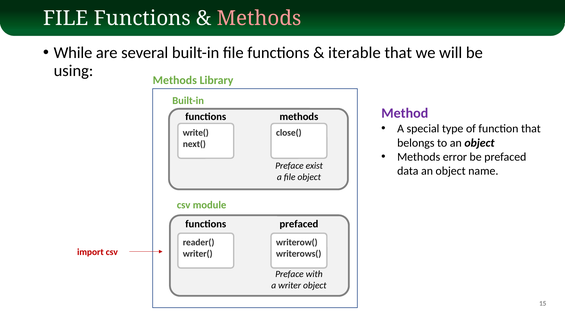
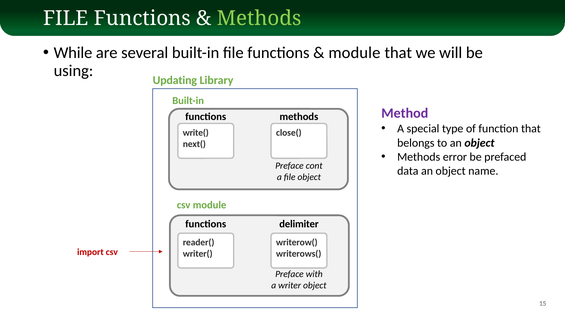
Methods at (259, 19) colour: pink -> light green
iterable at (354, 53): iterable -> module
Methods at (175, 80): Methods -> Updating
exist: exist -> cont
prefaced at (299, 224): prefaced -> delimiter
